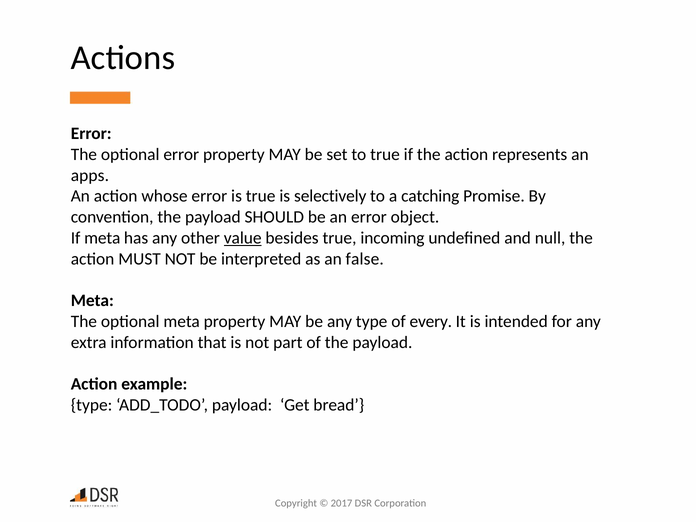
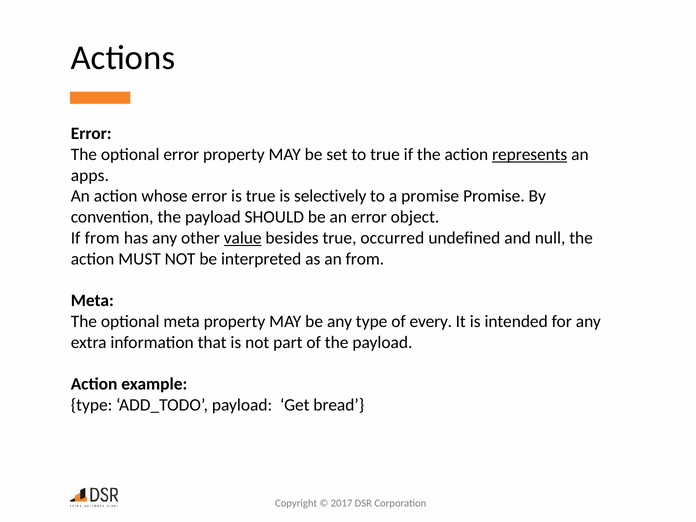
represents underline: none -> present
a catching: catching -> promise
If meta: meta -> from
incoming: incoming -> occurred
an false: false -> from
